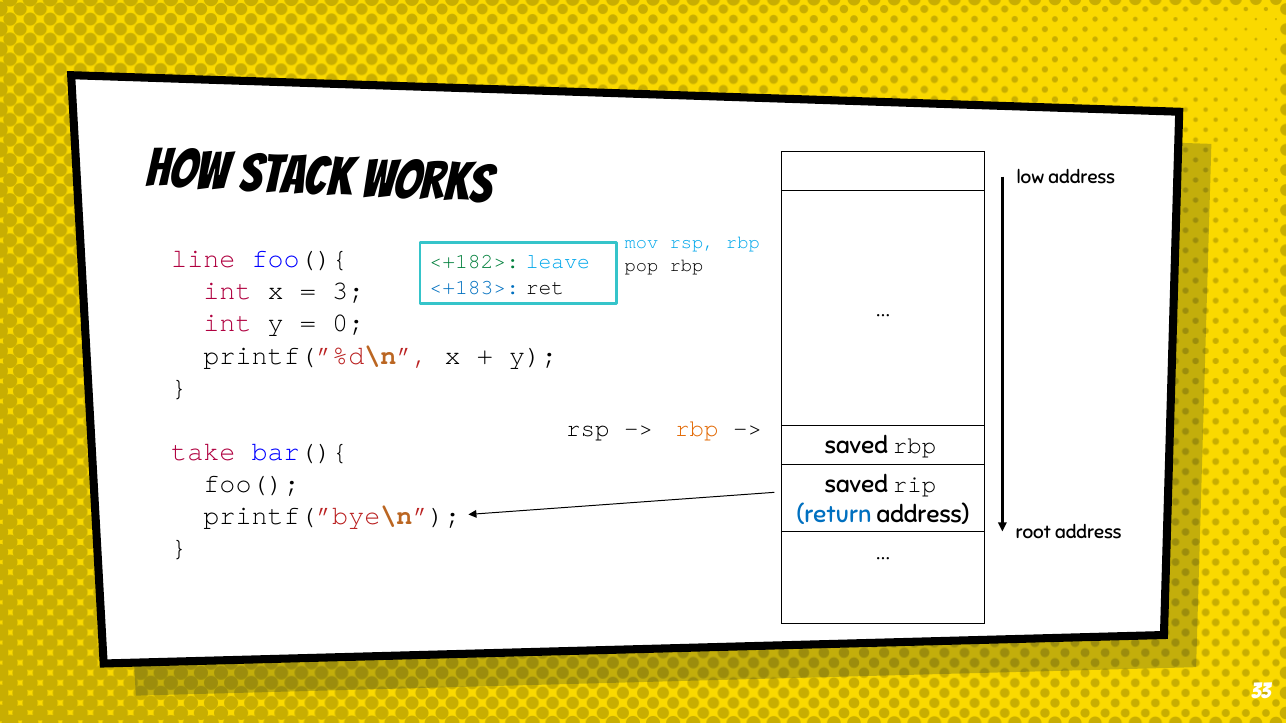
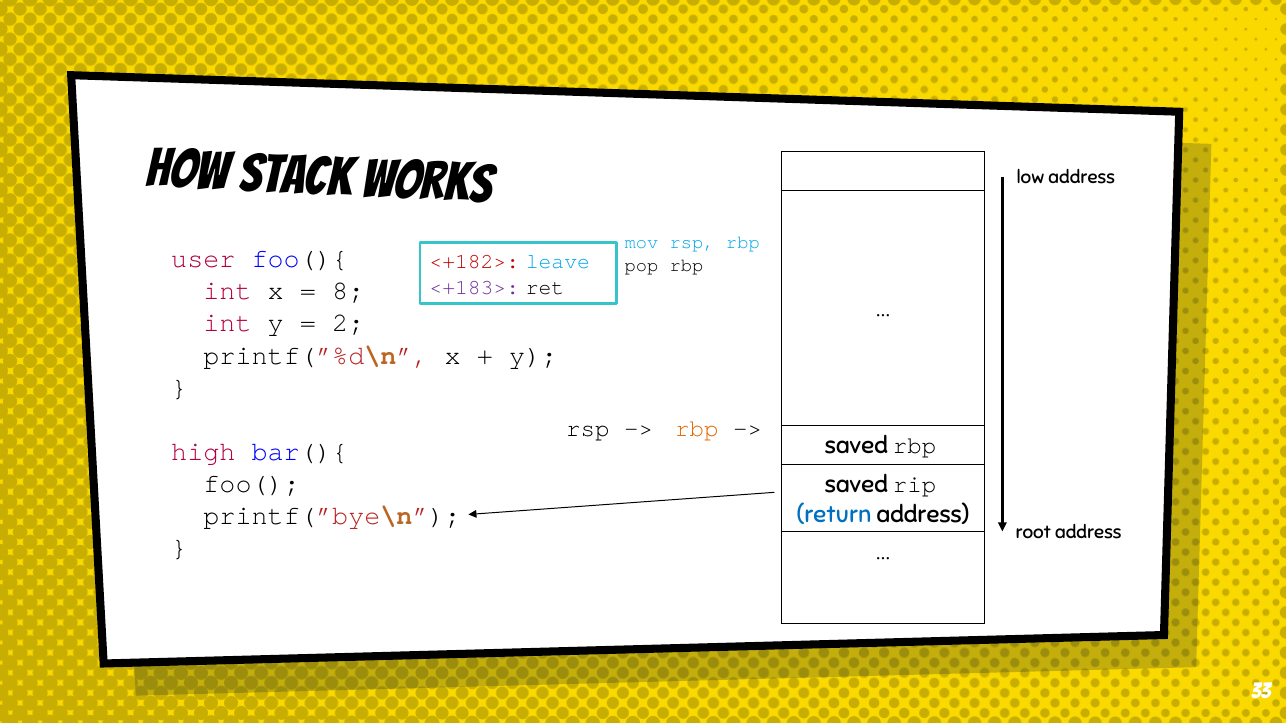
line: line -> user
<+182> colour: green -> red
<+183> colour: blue -> purple
3: 3 -> 8
0: 0 -> 2
take: take -> high
